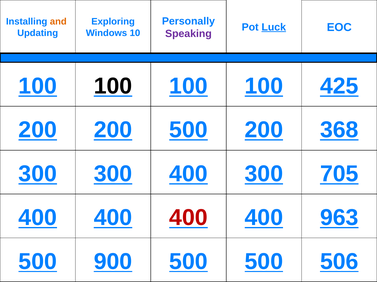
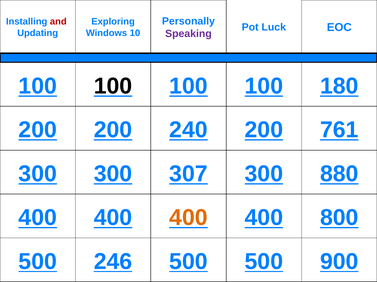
and colour: orange -> red
Luck underline: present -> none
425: 425 -> 180
200 500: 500 -> 240
368: 368 -> 761
300 400: 400 -> 307
705: 705 -> 880
400 at (188, 218) colour: red -> orange
963: 963 -> 800
900: 900 -> 246
506: 506 -> 900
